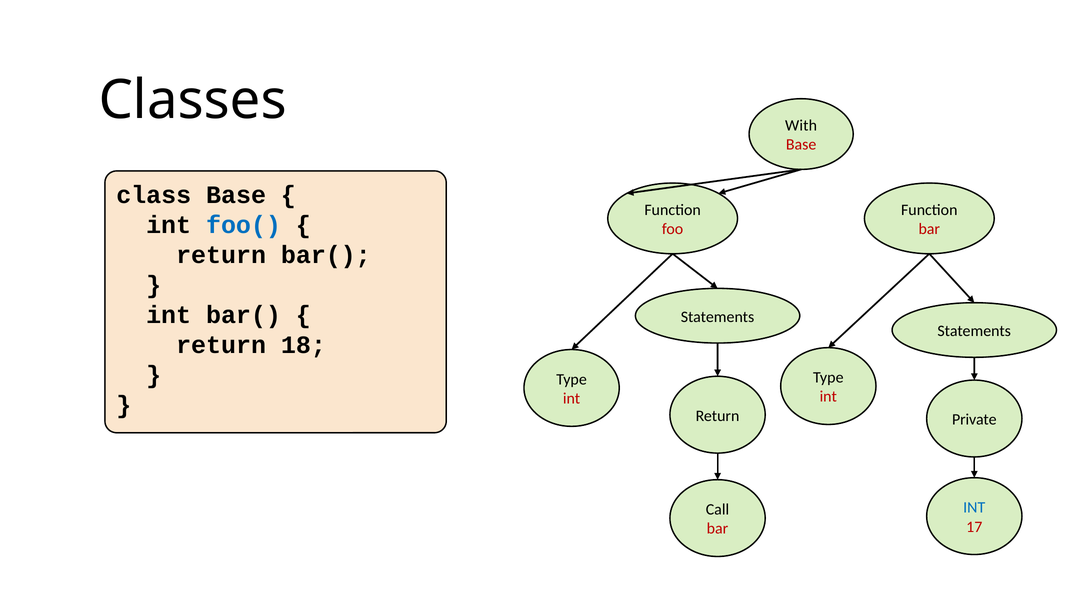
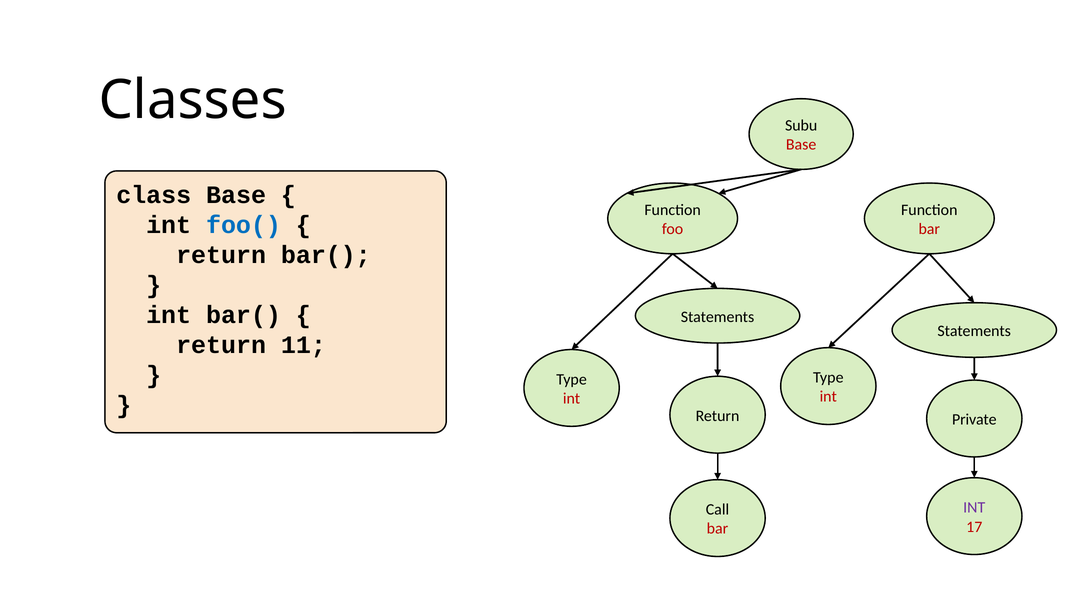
With: With -> Subu
18: 18 -> 11
INT at (974, 507) colour: blue -> purple
